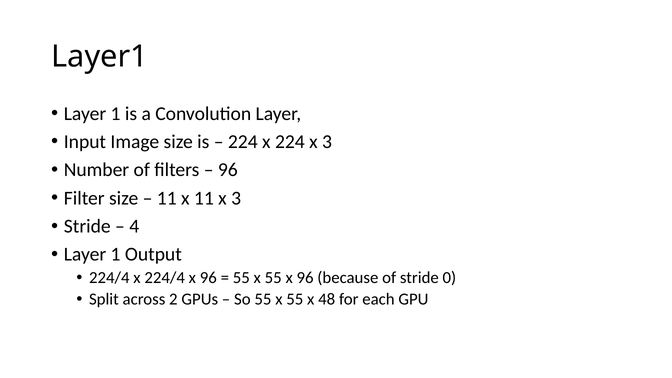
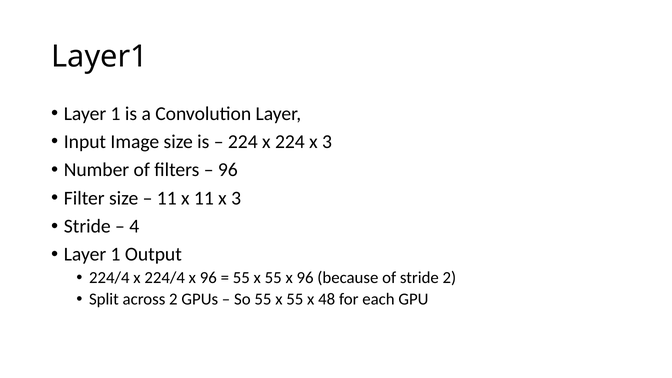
stride 0: 0 -> 2
